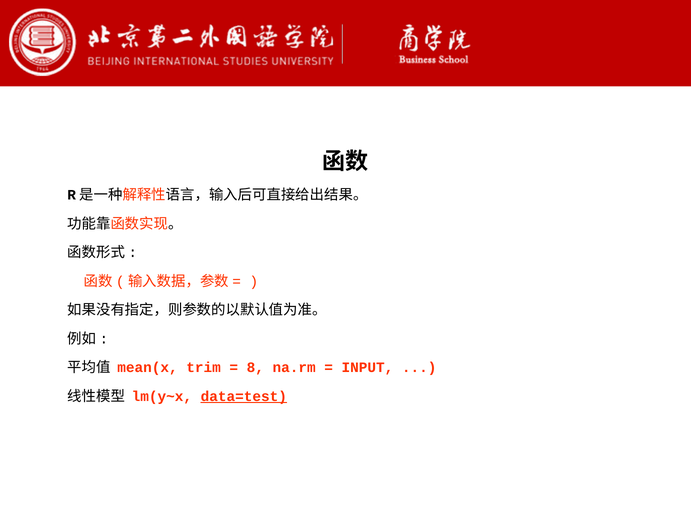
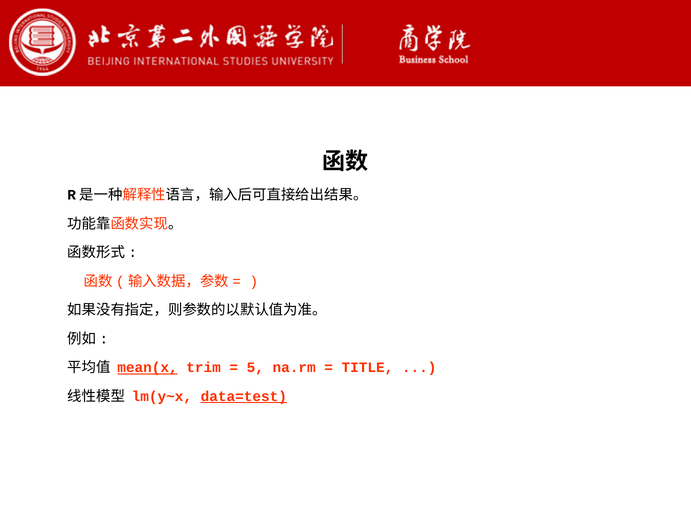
mean(x underline: none -> present
8: 8 -> 5
INPUT: INPUT -> TITLE
